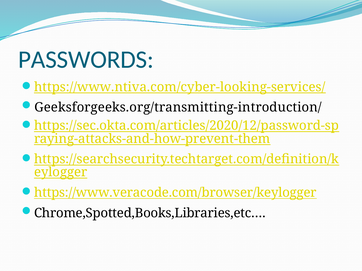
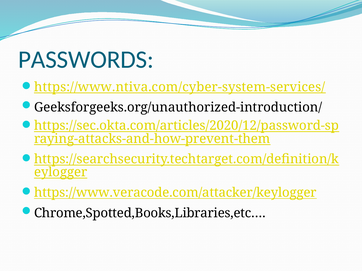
https://www.ntiva.com/cyber-looking-services/: https://www.ntiva.com/cyber-looking-services/ -> https://www.ntiva.com/cyber-system-services/
Geeksforgeeks.org/transmitting-introduction/: Geeksforgeeks.org/transmitting-introduction/ -> Geeksforgeeks.org/unauthorized-introduction/
https://www.veracode.com/browser/keylogger: https://www.veracode.com/browser/keylogger -> https://www.veracode.com/attacker/keylogger
